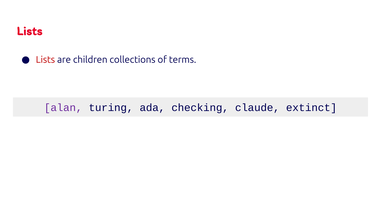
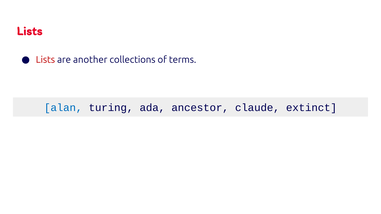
children: children -> another
alan colour: purple -> blue
checking: checking -> ancestor
